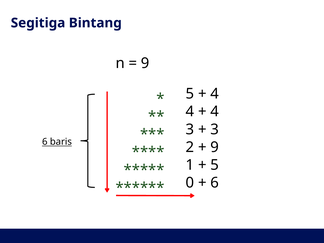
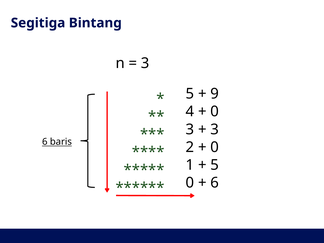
9 at (145, 63): 9 -> 3
4 at (215, 94): 4 -> 9
4 at (215, 112): 4 -> 0
9 at (215, 147): 9 -> 0
